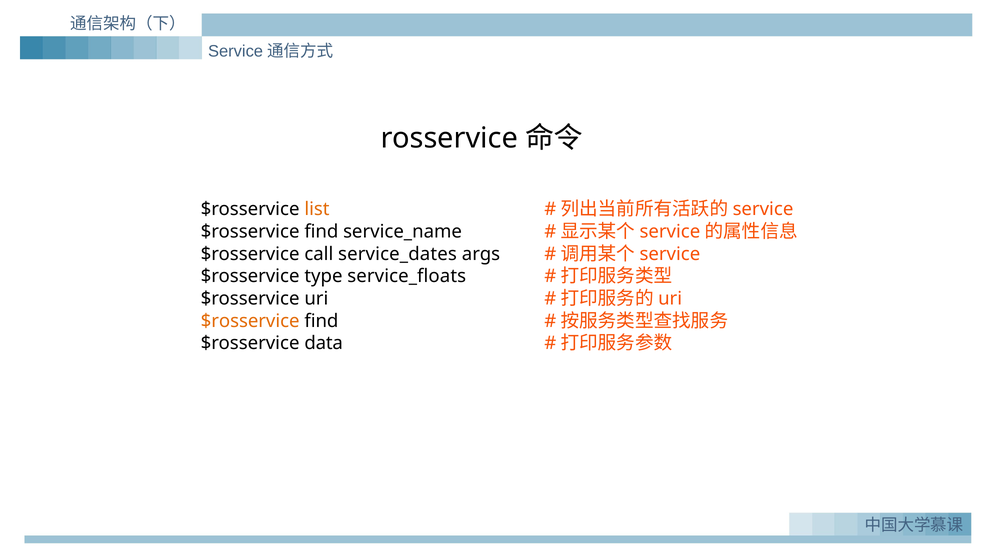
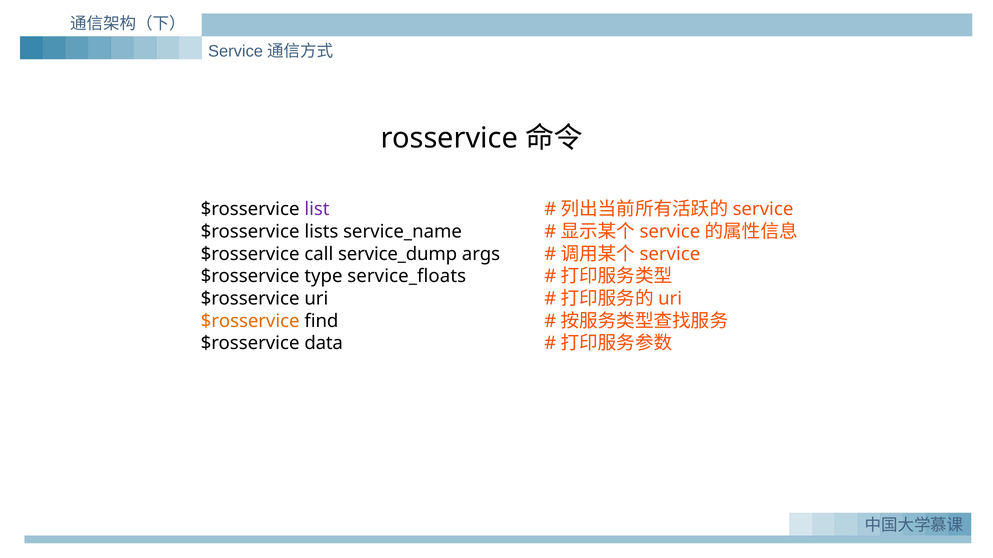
list colour: orange -> purple
find at (321, 232): find -> lists
service_dates: service_dates -> service_dump
